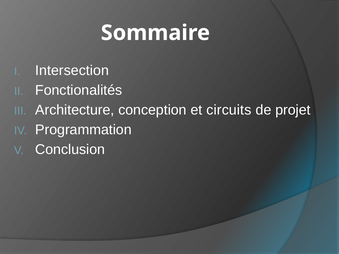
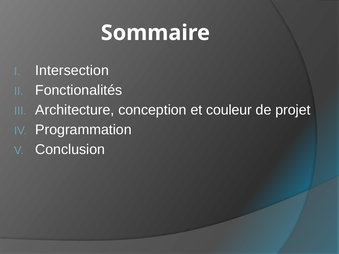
circuits: circuits -> couleur
